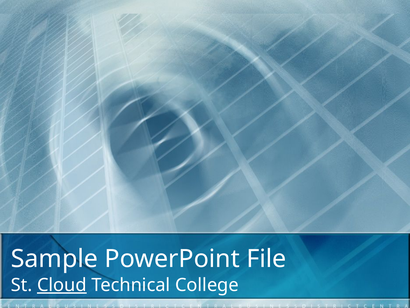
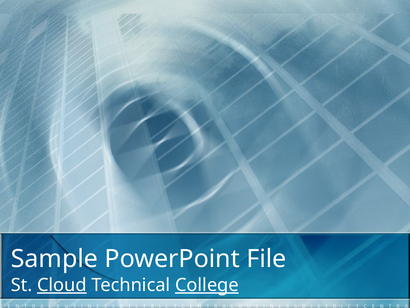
College underline: none -> present
